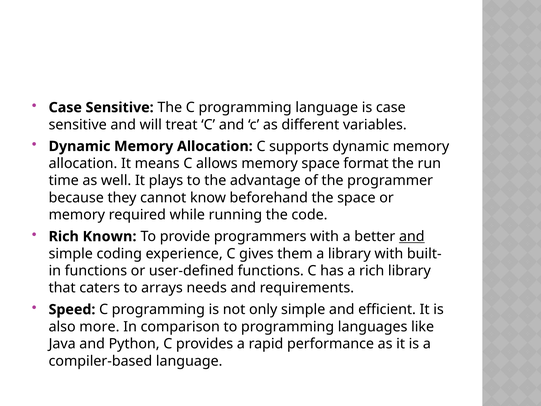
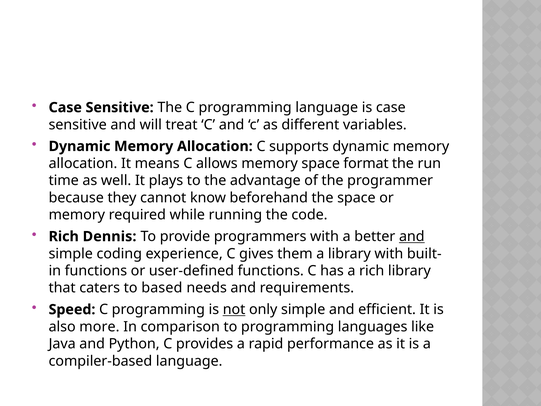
Known: Known -> Dennis
arrays: arrays -> based
not underline: none -> present
